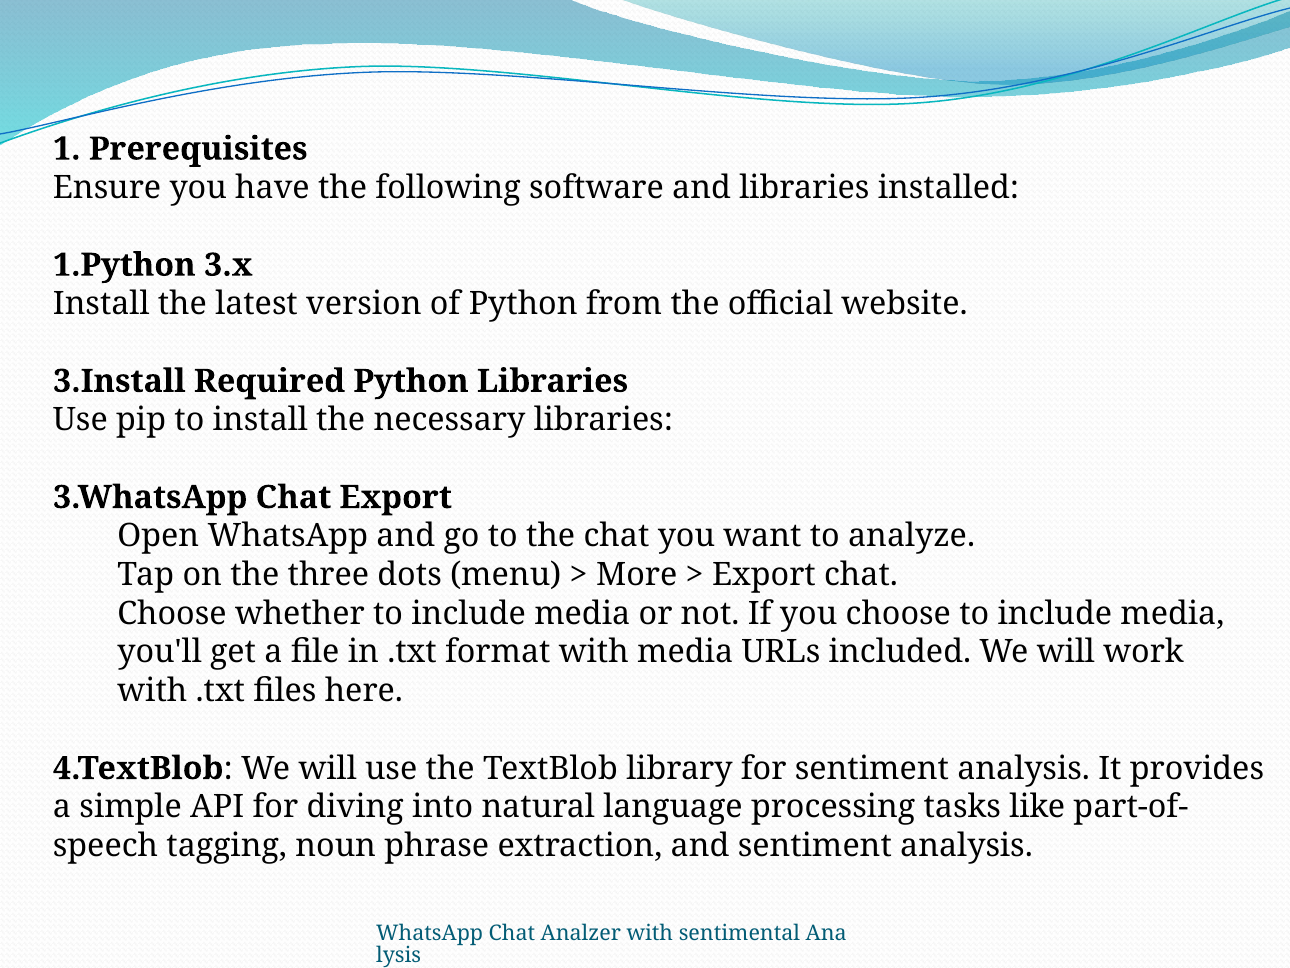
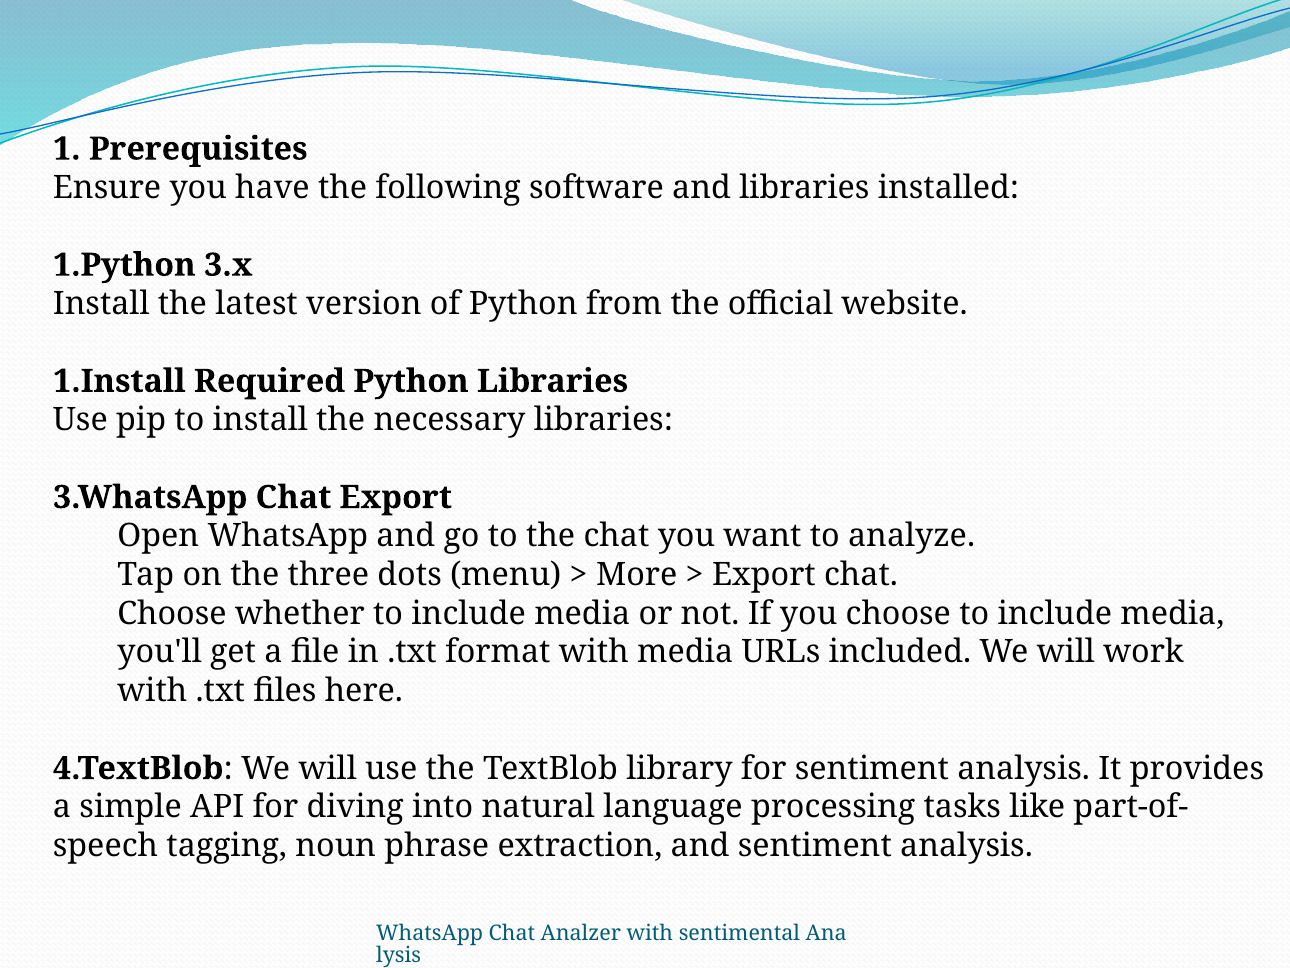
3.Install: 3.Install -> 1.Install
